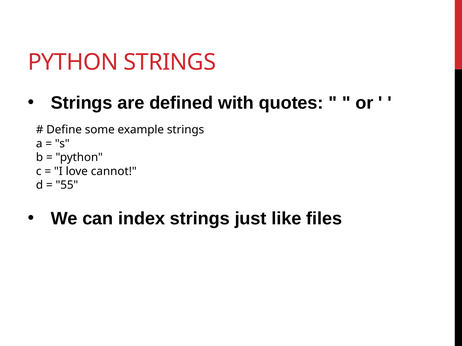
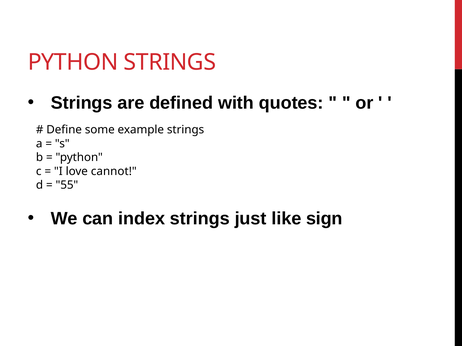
files: files -> sign
